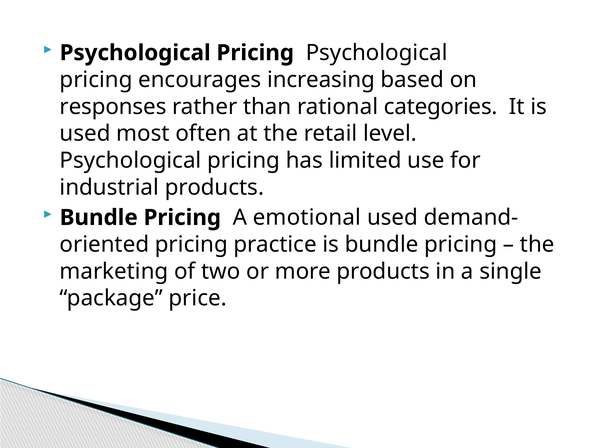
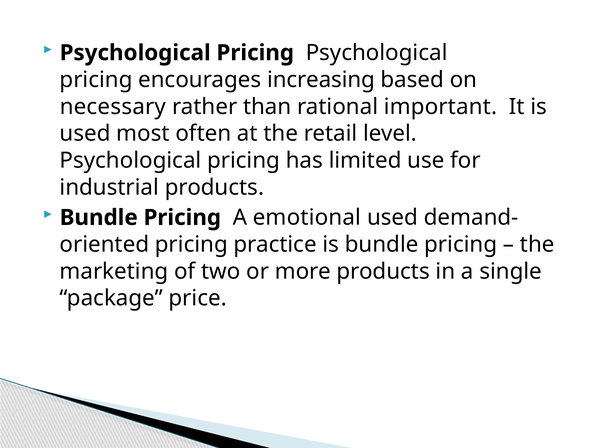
responses: responses -> necessary
categories: categories -> important
